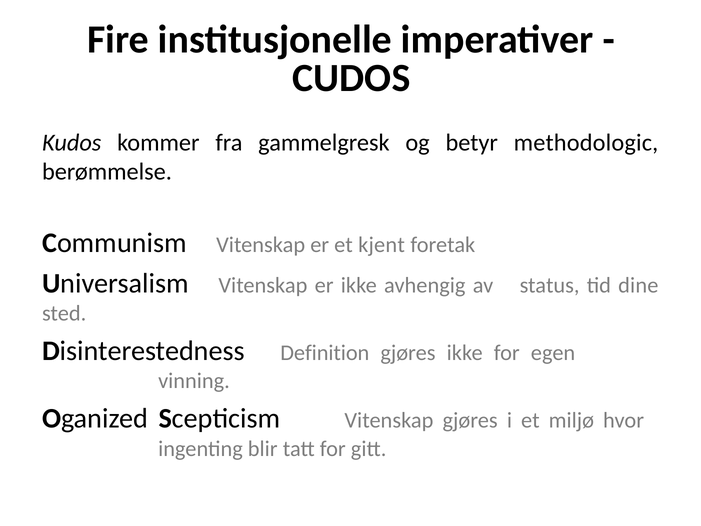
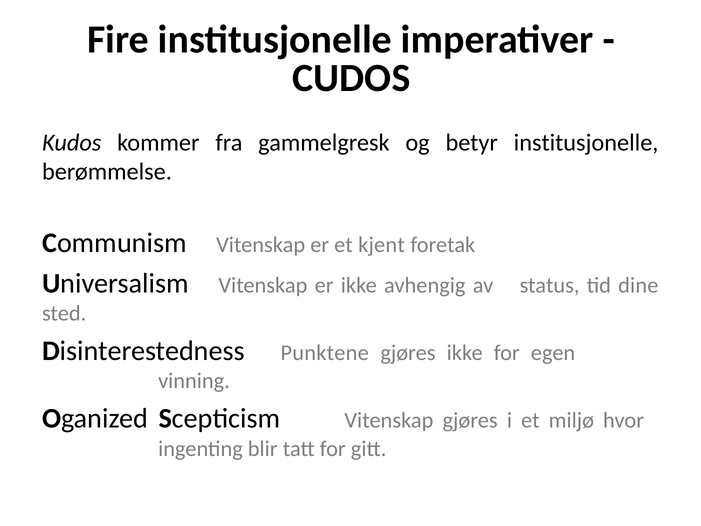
betyr methodologic: methodologic -> institusjonelle
Definition: Definition -> Punktene
